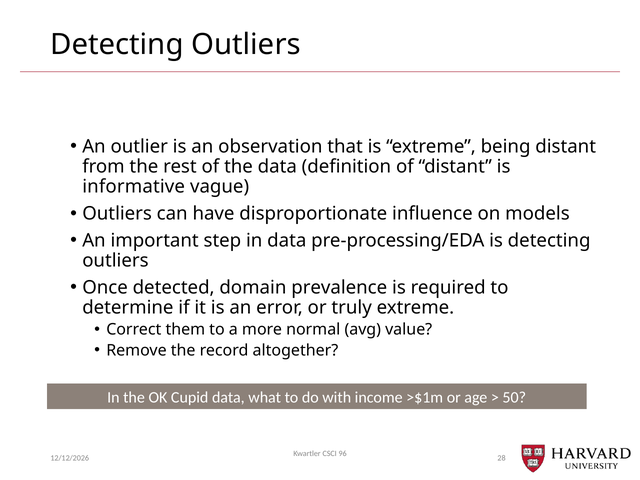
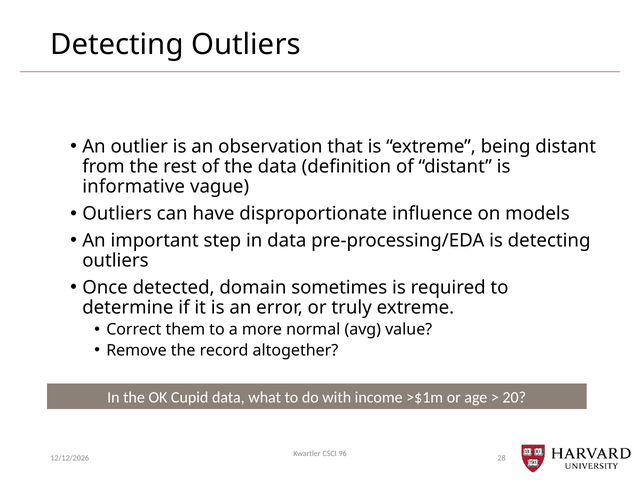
prevalence: prevalence -> sometimes
50: 50 -> 20
